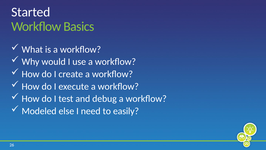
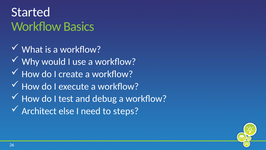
Modeled: Modeled -> Architect
easily: easily -> steps
